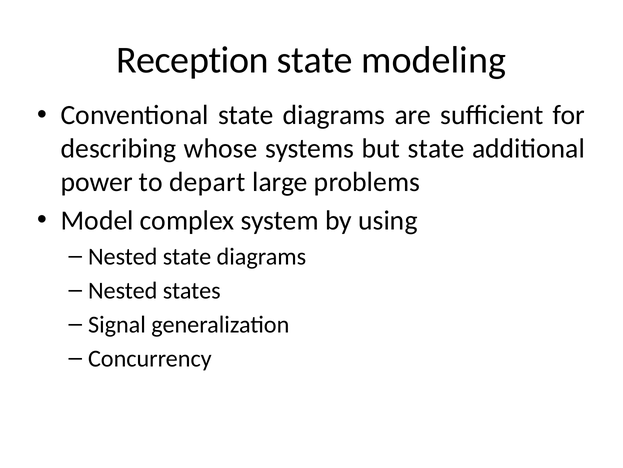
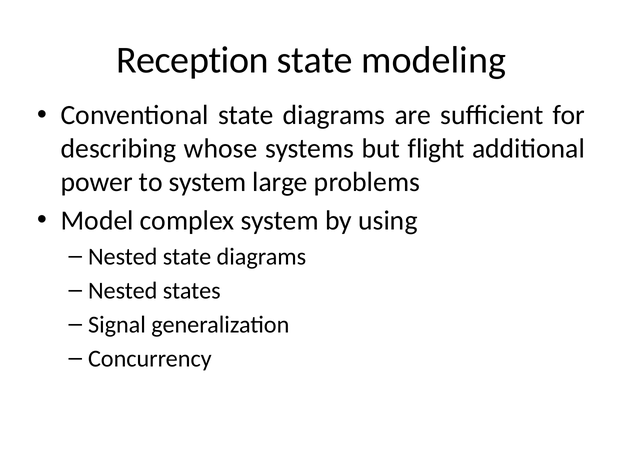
but state: state -> flight
to depart: depart -> system
